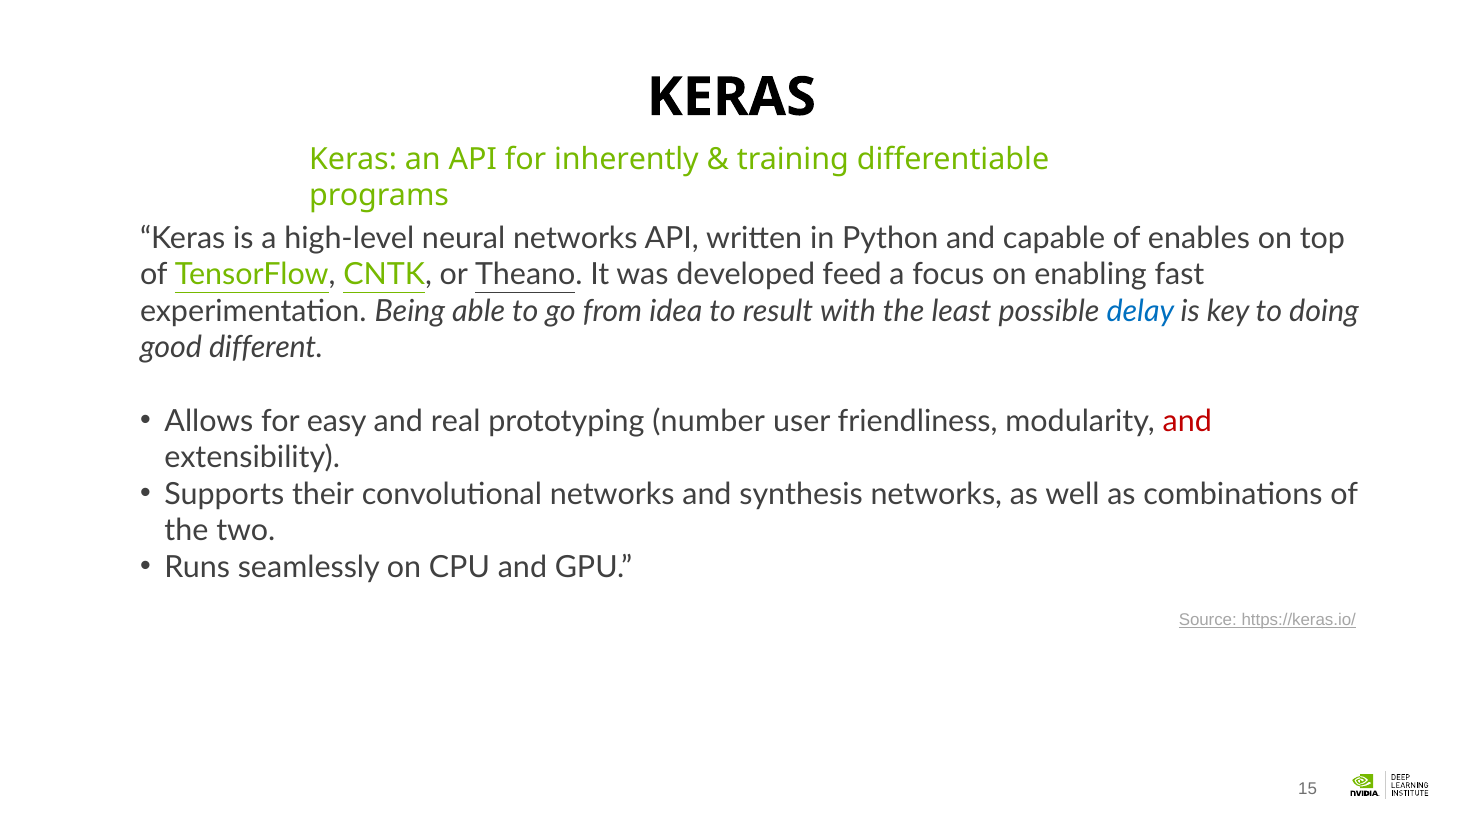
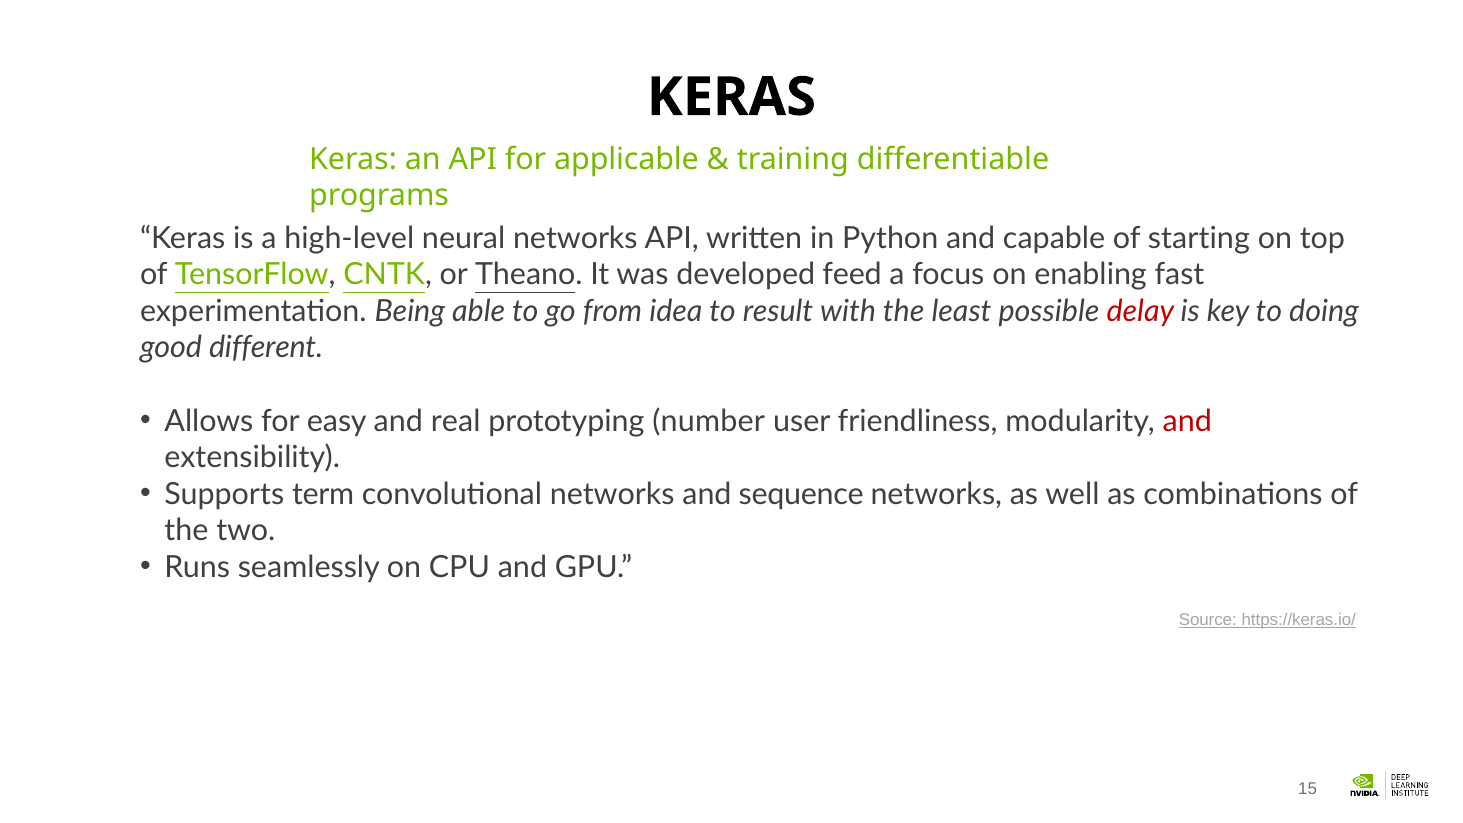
inherently: inherently -> applicable
enables: enables -> starting
delay colour: blue -> red
their: their -> term
synthesis: synthesis -> sequence
